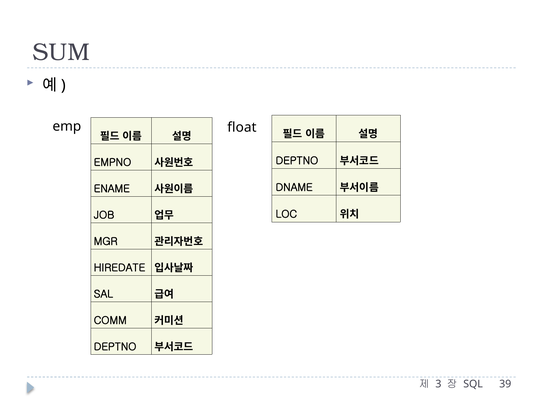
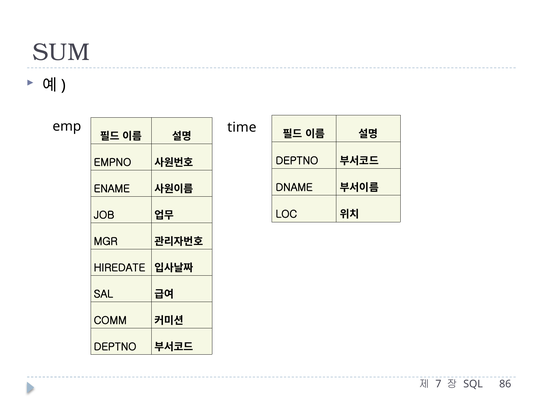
float: float -> time
3: 3 -> 7
39: 39 -> 86
